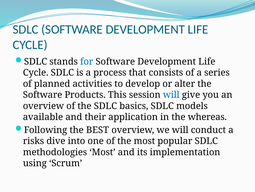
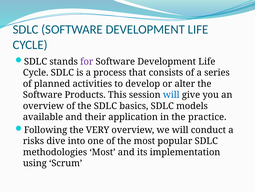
for colour: blue -> purple
whereas: whereas -> practice
BEST: BEST -> VERY
